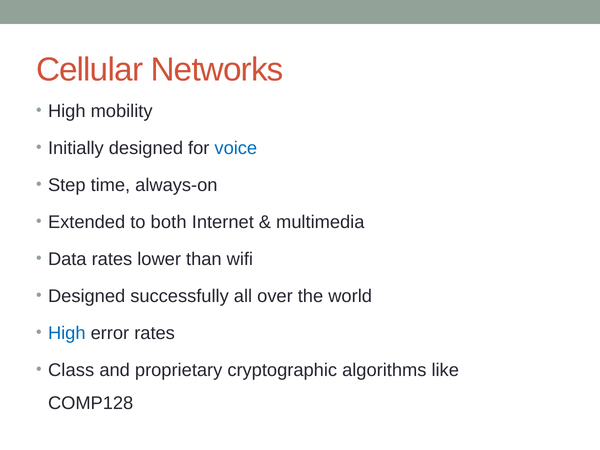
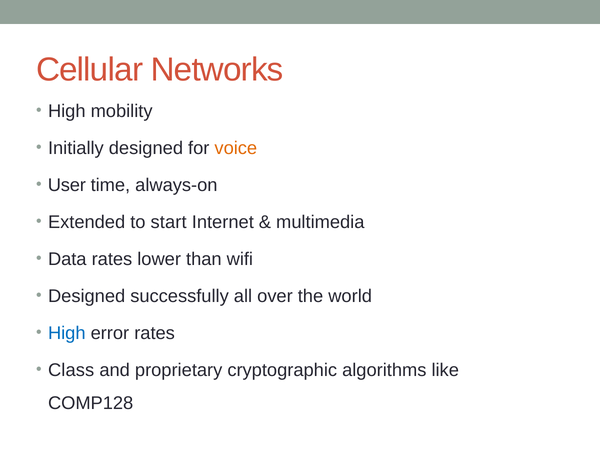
voice colour: blue -> orange
Step: Step -> User
both: both -> start
